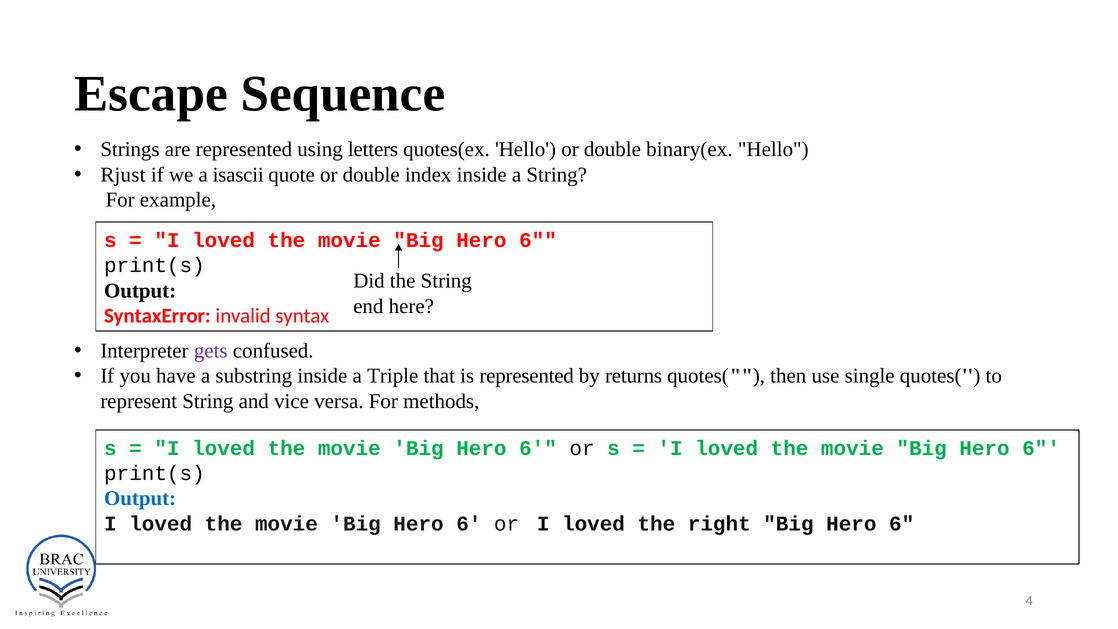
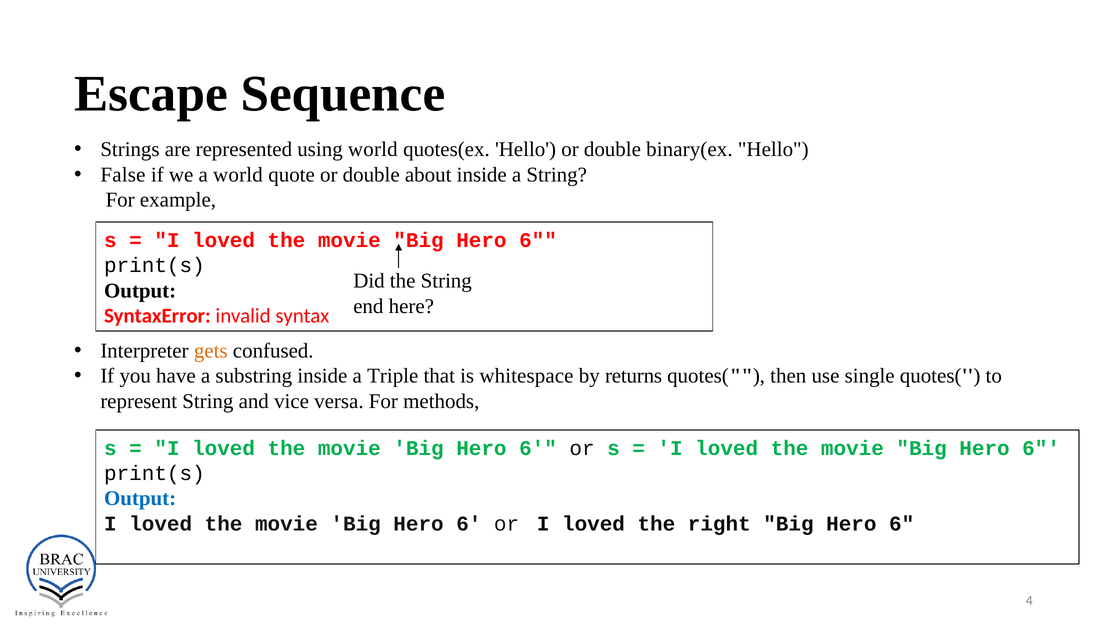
using letters: letters -> world
Rjust: Rjust -> False
a isascii: isascii -> world
index: index -> about
gets colour: purple -> orange
is represented: represented -> whitespace
